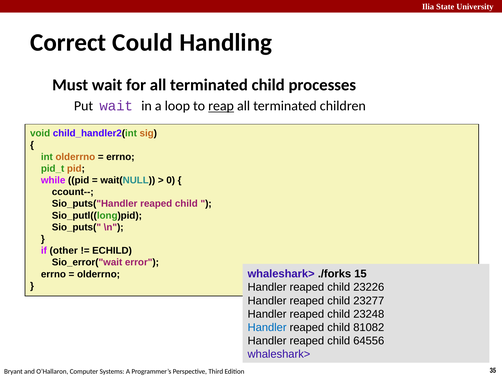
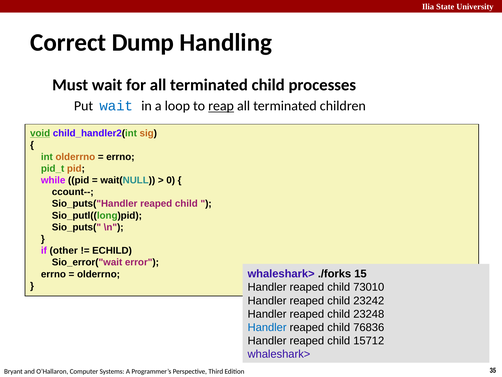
Could: Could -> Dump
wait at (116, 106) colour: purple -> blue
void underline: none -> present
23226: 23226 -> 73010
23277: 23277 -> 23242
81082: 81082 -> 76836
64556: 64556 -> 15712
